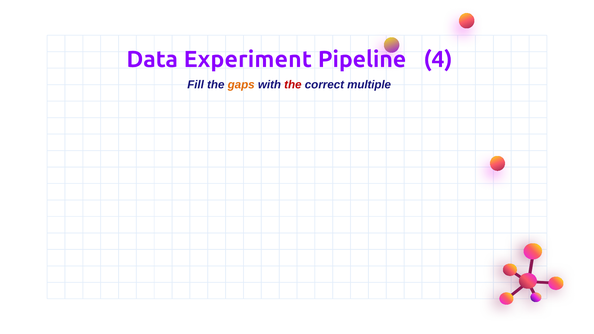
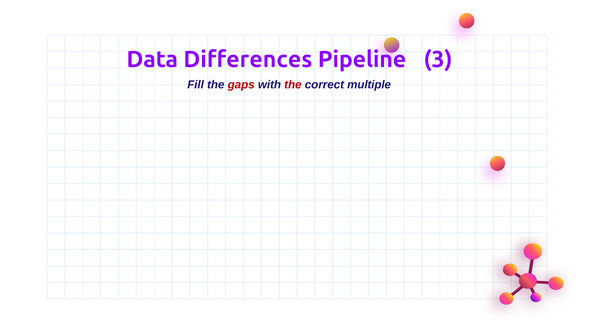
Experiment: Experiment -> Differences
4: 4 -> 3
gaps colour: orange -> red
